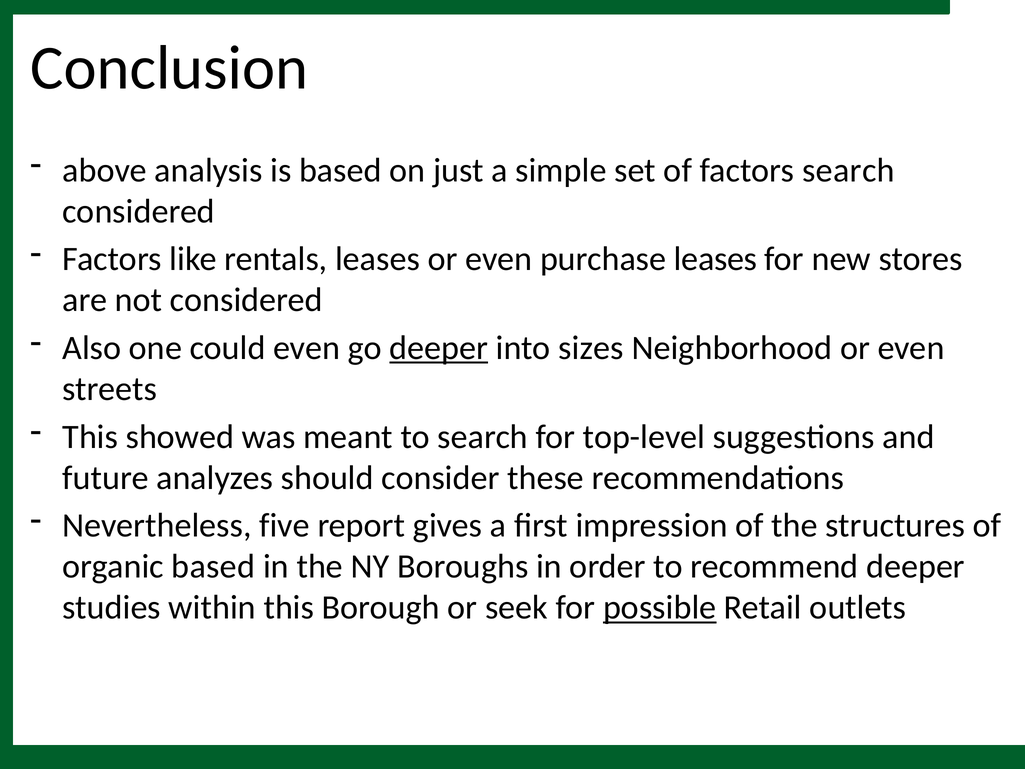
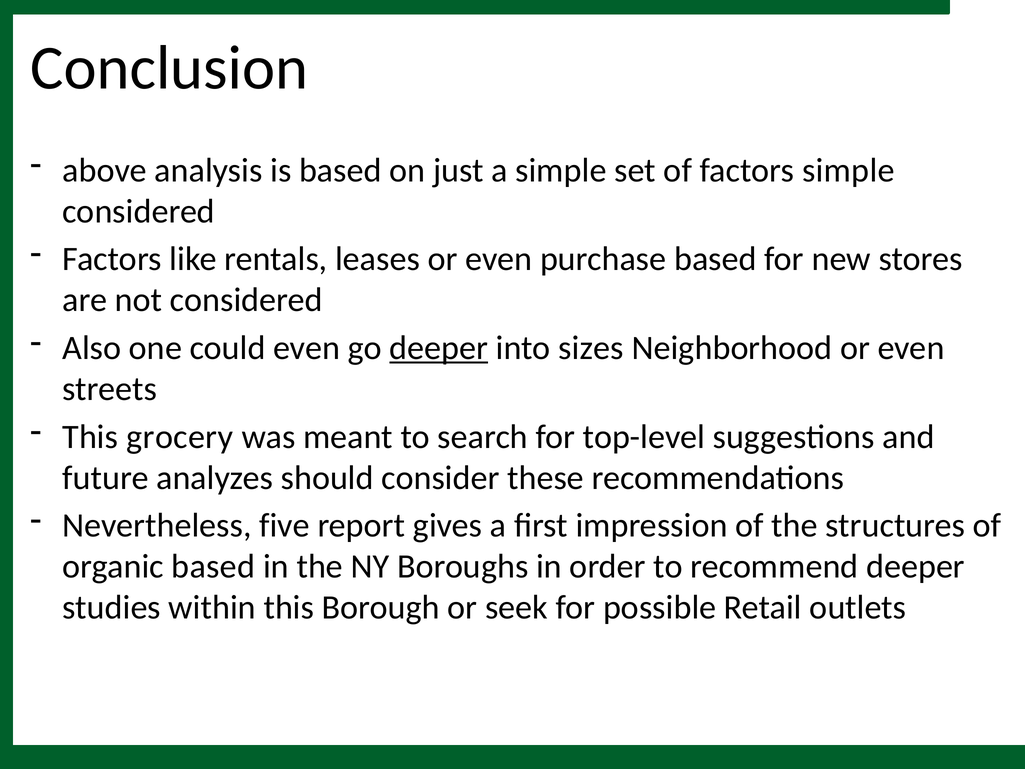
factors search: search -> simple
purchase leases: leases -> based
showed: showed -> grocery
possible underline: present -> none
